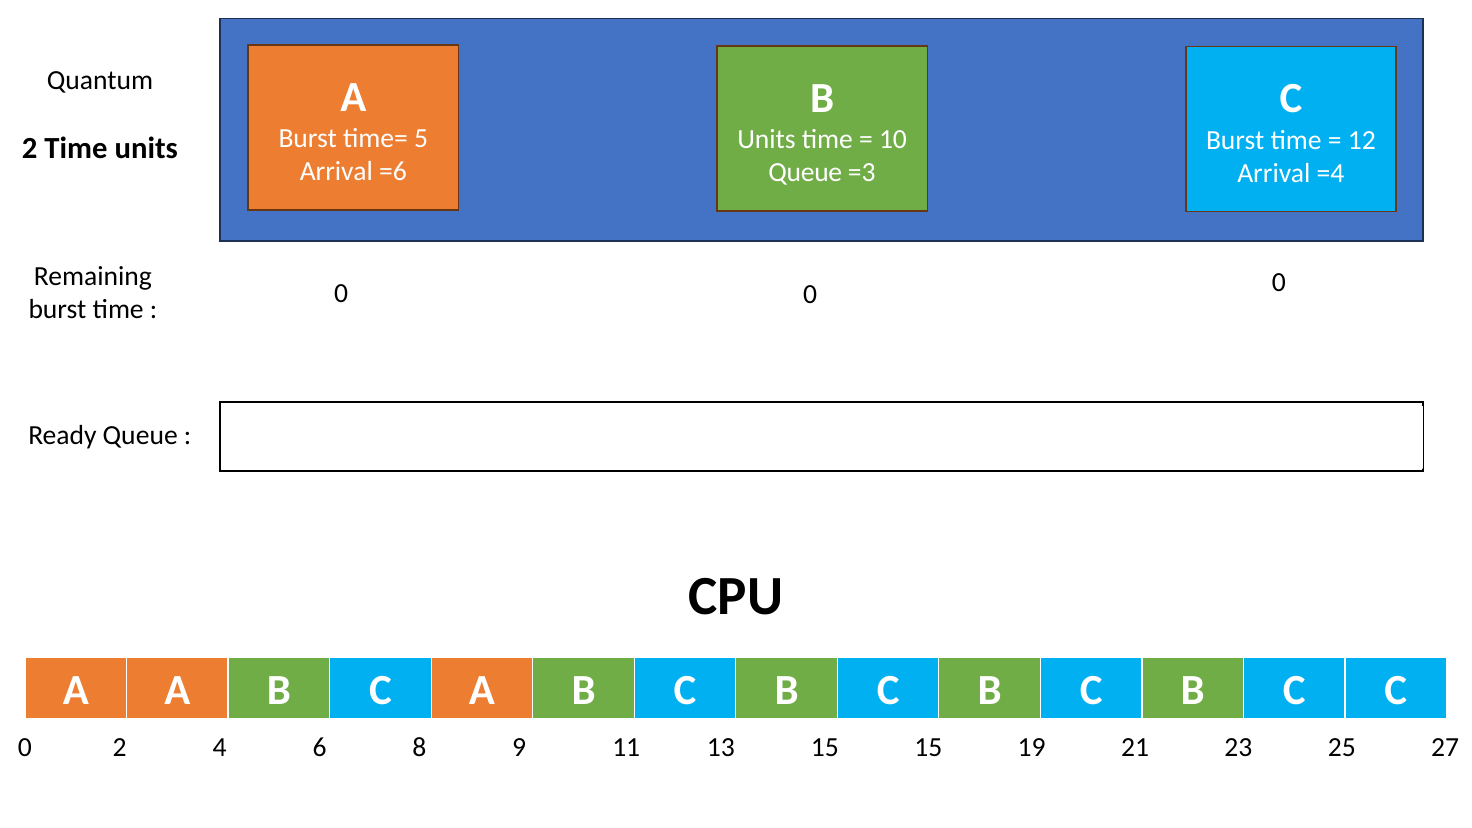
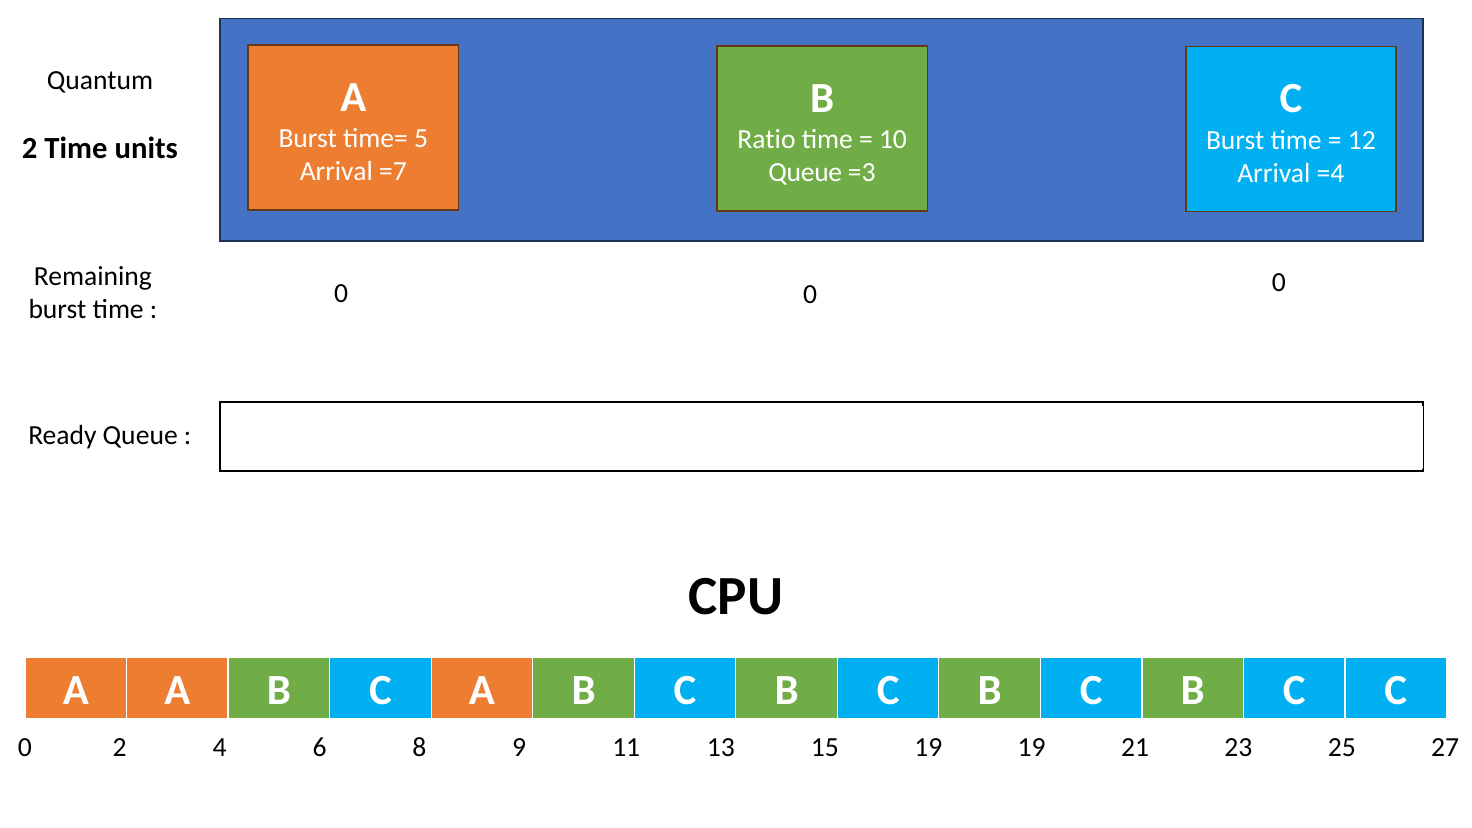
Units at (766, 140): Units -> Ratio
=6: =6 -> =7
15 15: 15 -> 19
